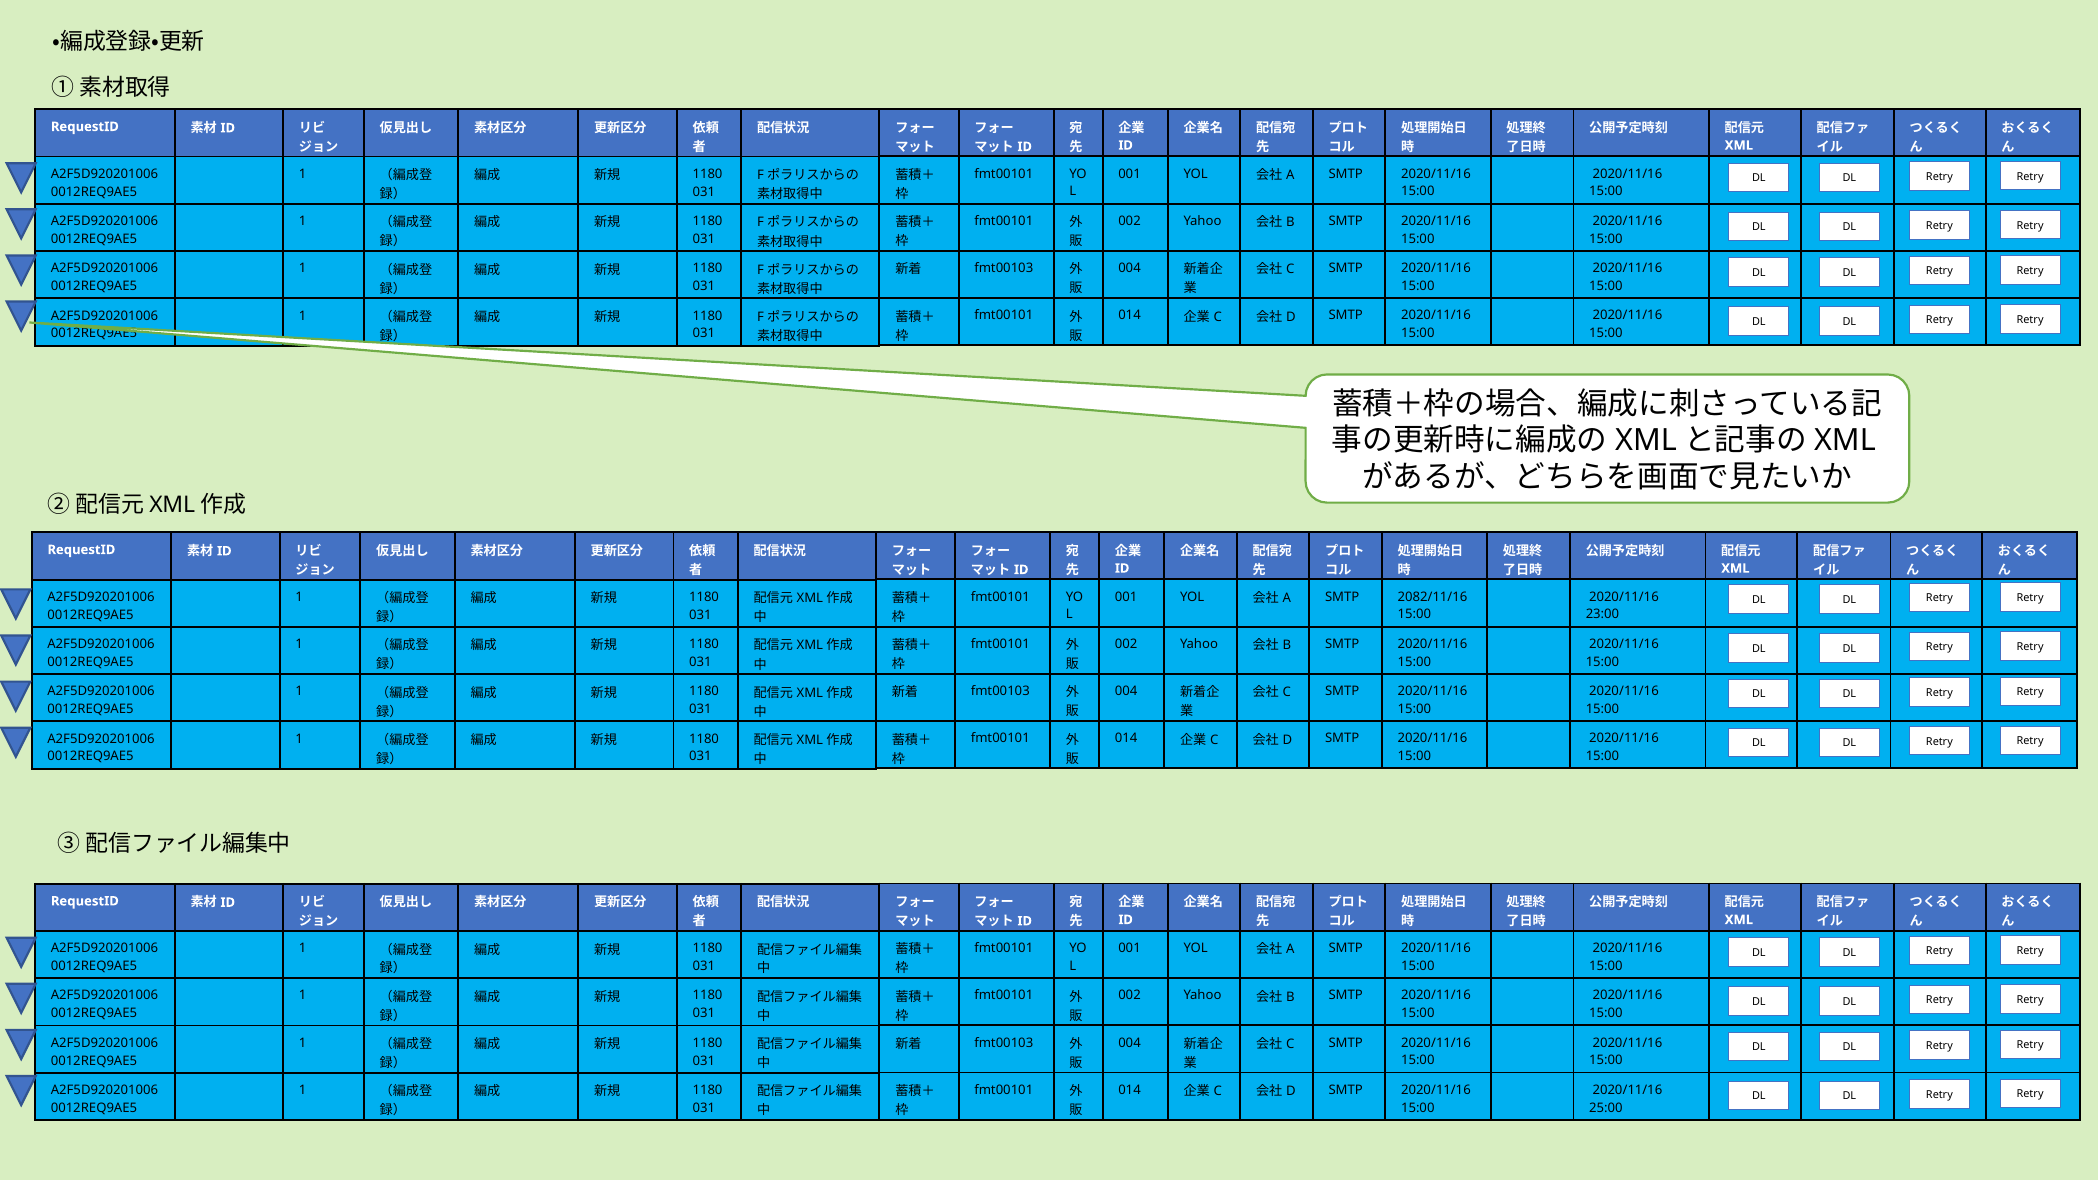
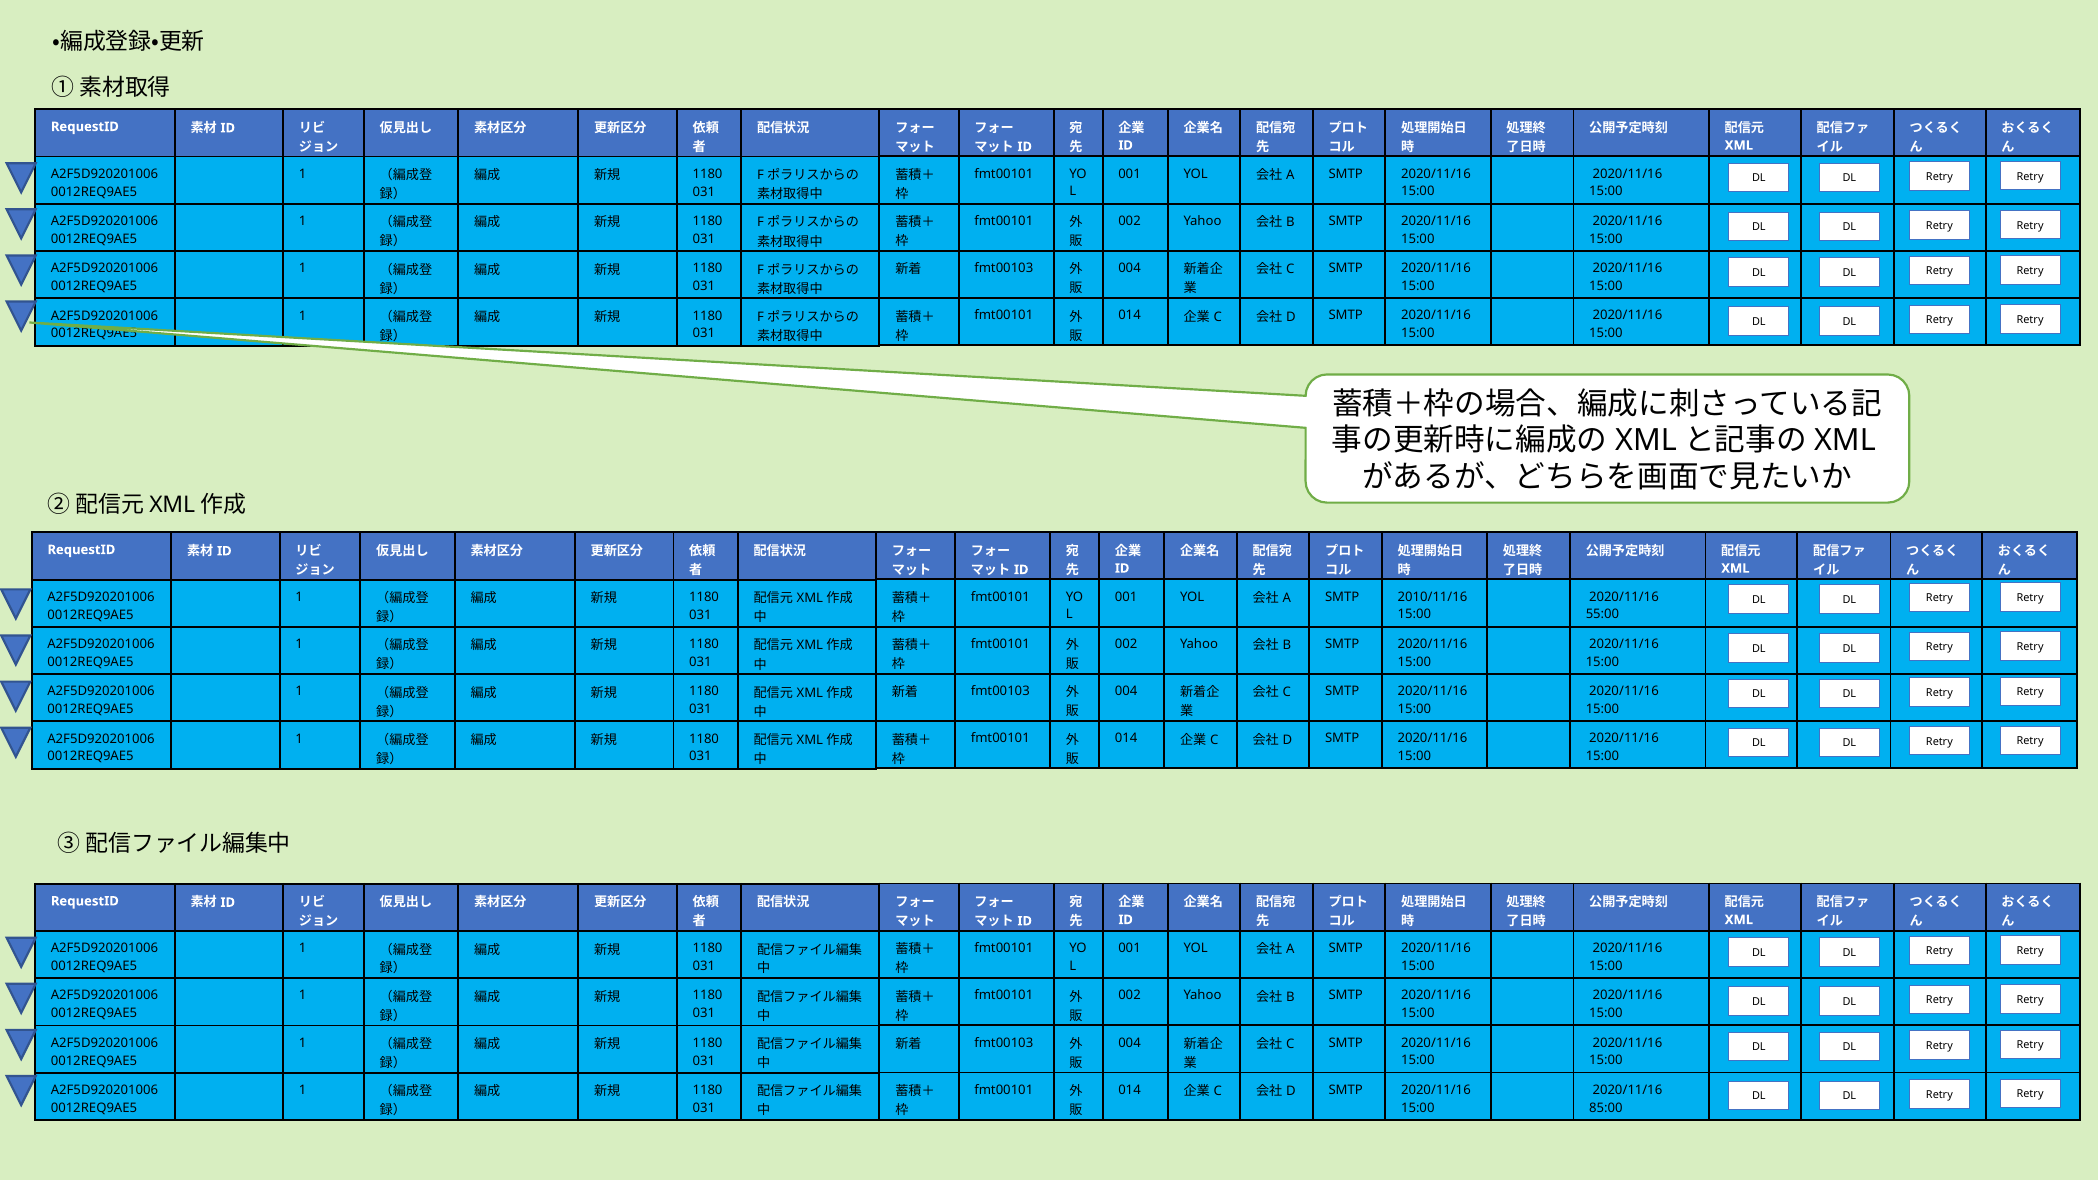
2082/11/16: 2082/11/16 -> 2010/11/16
23:00: 23:00 -> 55:00
25:00: 25:00 -> 85:00
